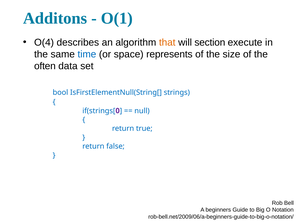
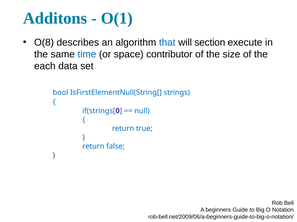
O(4: O(4 -> O(8
that colour: orange -> blue
represents: represents -> contributor
often: often -> each
